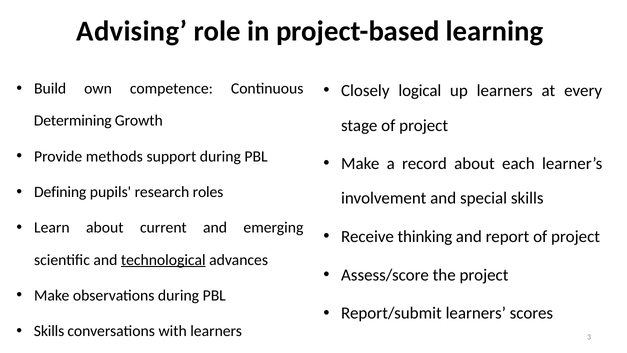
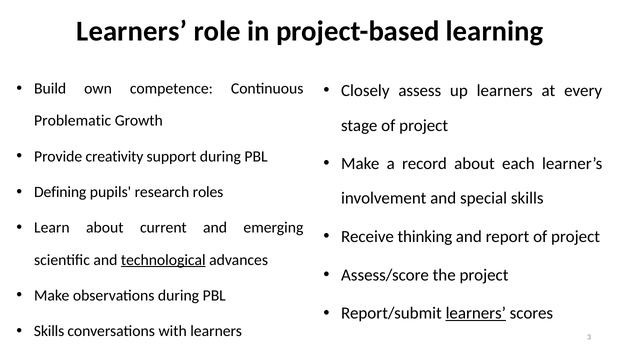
Advising at (132, 31): Advising -> Learners
logical: logical -> assess
Determining: Determining -> Problematic
methods: methods -> creativity
learners at (476, 313) underline: none -> present
